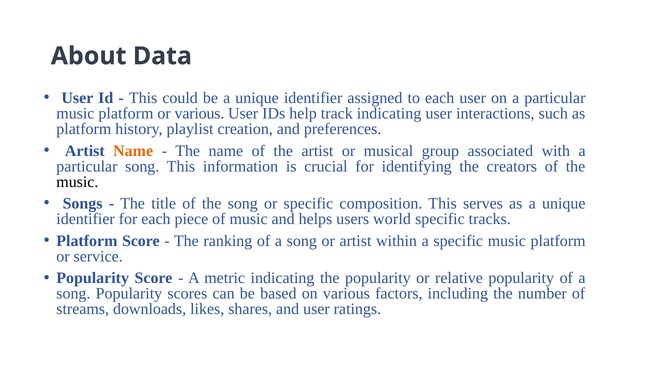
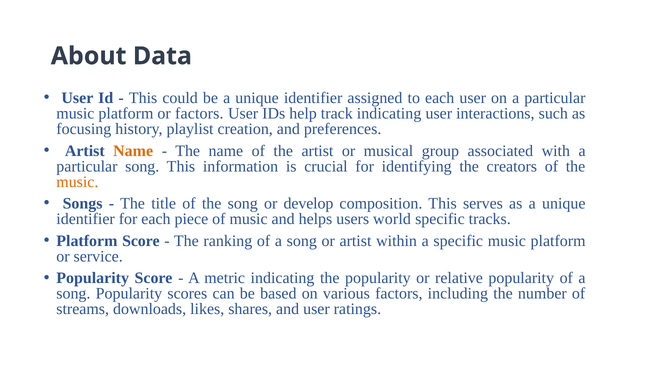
or various: various -> factors
platform at (84, 129): platform -> focusing
music at (77, 182) colour: black -> orange
or specific: specific -> develop
